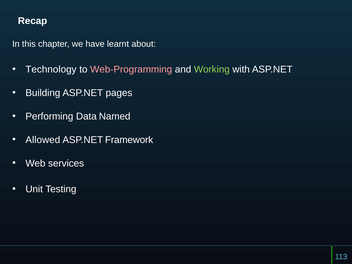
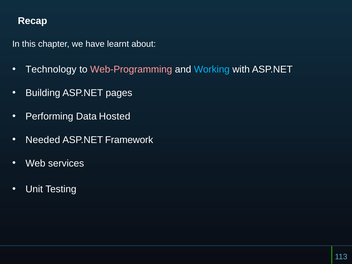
Working colour: light green -> light blue
Named: Named -> Hosted
Allowed: Allowed -> Needed
